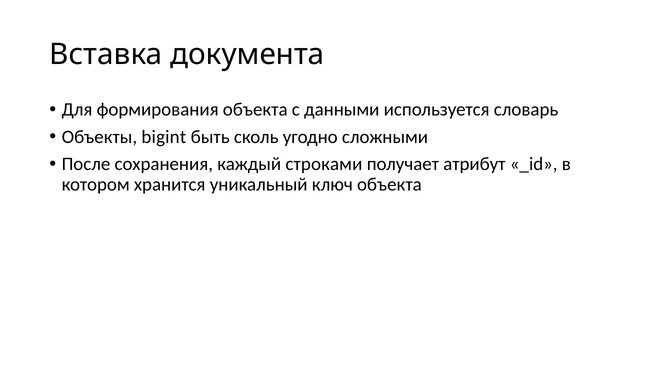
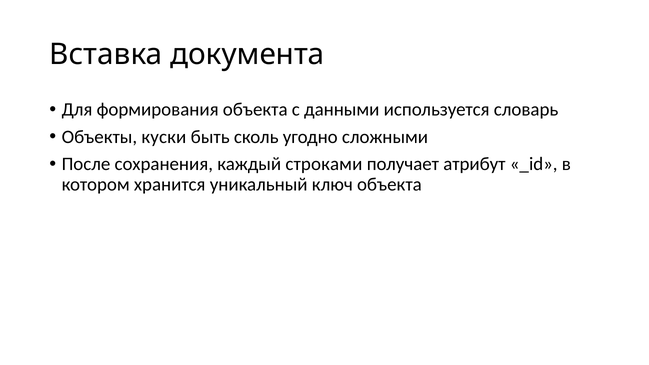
bigint: bigint -> куски
